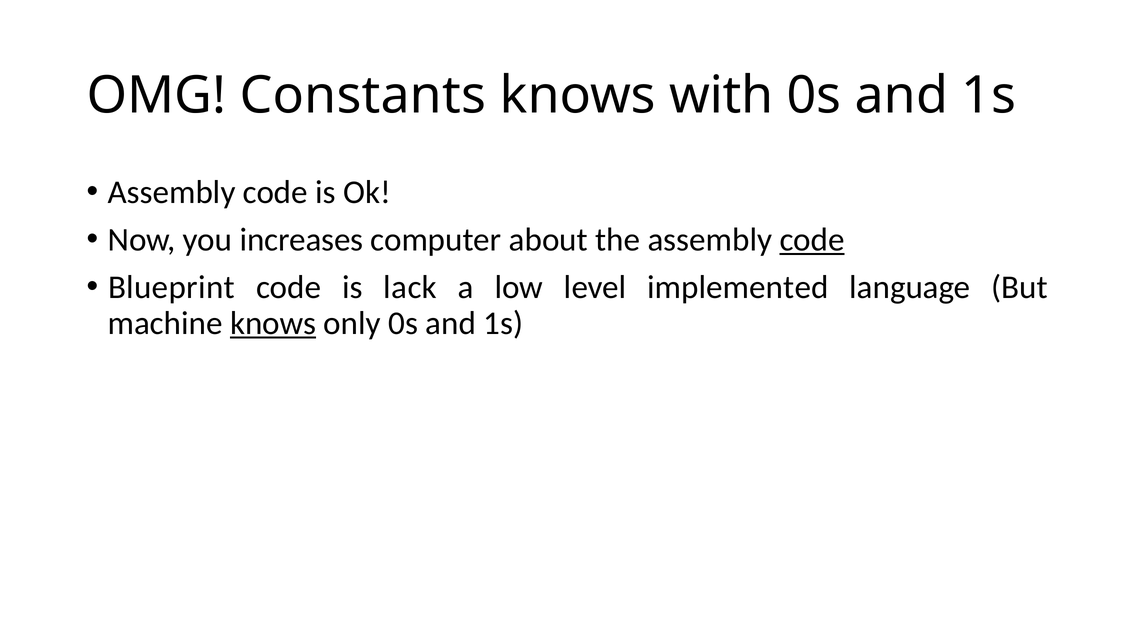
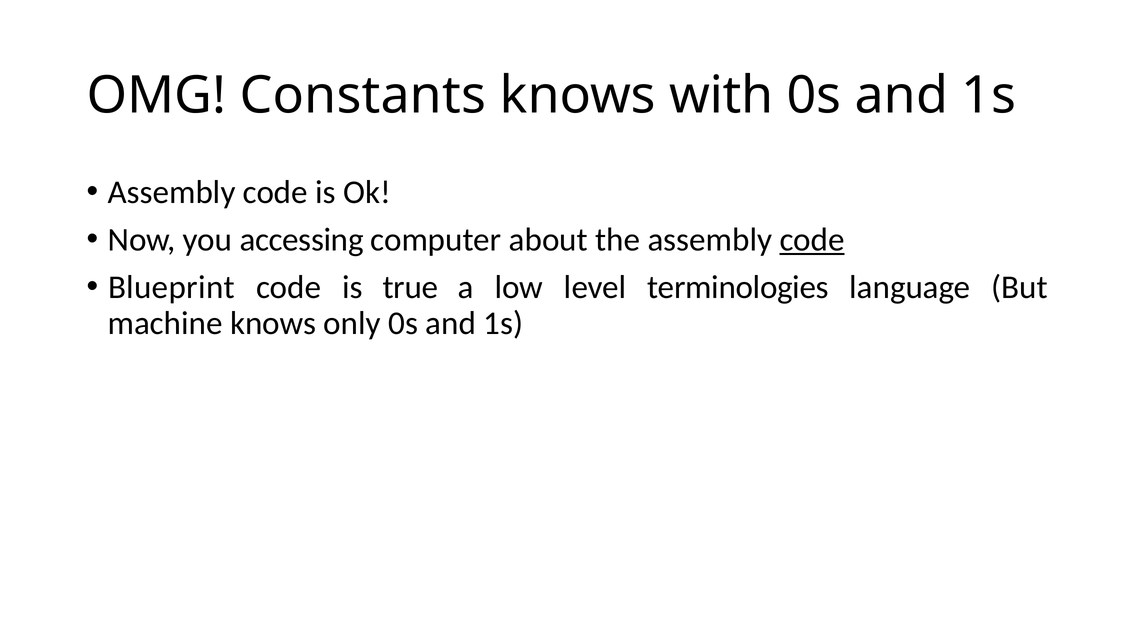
increases: increases -> accessing
lack: lack -> true
implemented: implemented -> terminologies
knows at (273, 323) underline: present -> none
